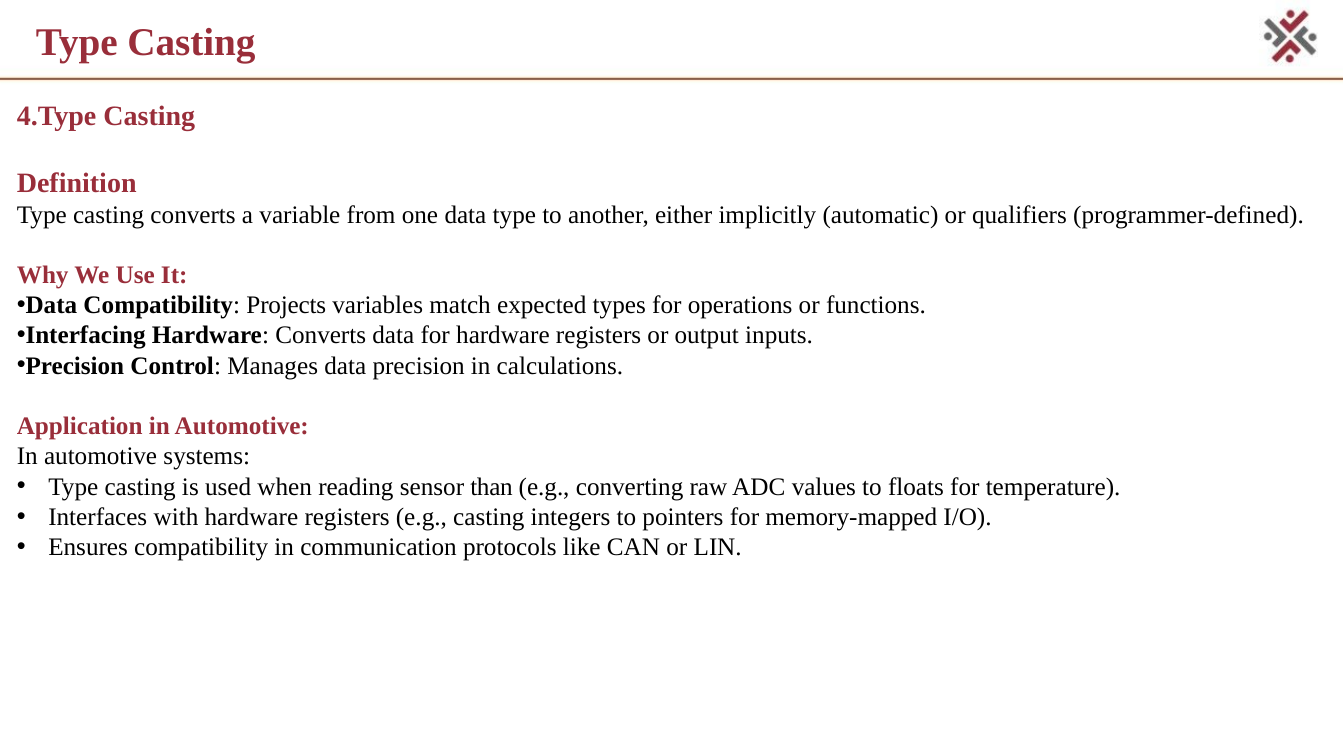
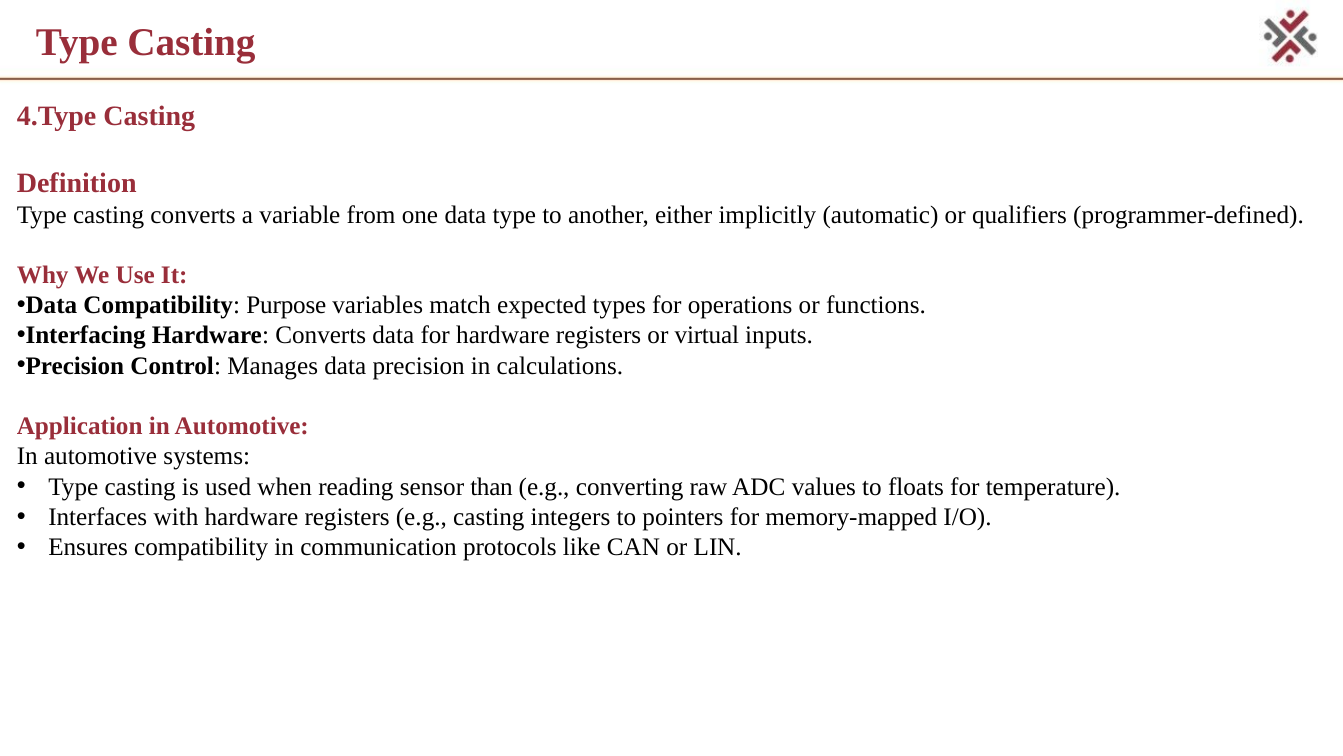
Projects: Projects -> Purpose
output: output -> virtual
